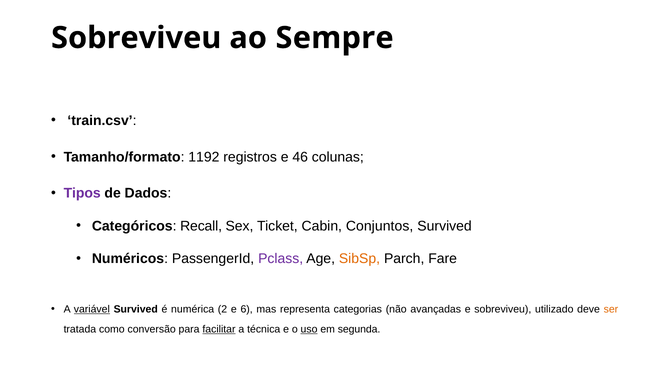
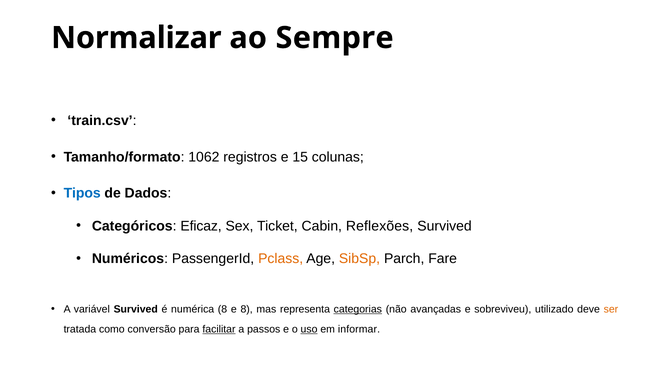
Sobreviveu at (136, 38): Sobreviveu -> Normalizar
1192: 1192 -> 1062
46: 46 -> 15
Tipos colour: purple -> blue
Recall: Recall -> Eficaz
Conjuntos: Conjuntos -> Reflexões
Pclass colour: purple -> orange
variável underline: present -> none
numérica 2: 2 -> 8
e 6: 6 -> 8
categorias underline: none -> present
técnica: técnica -> passos
segunda: segunda -> informar
